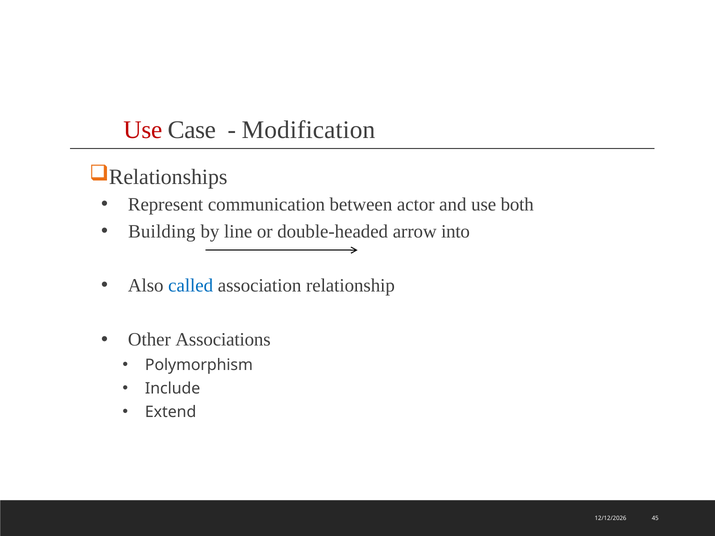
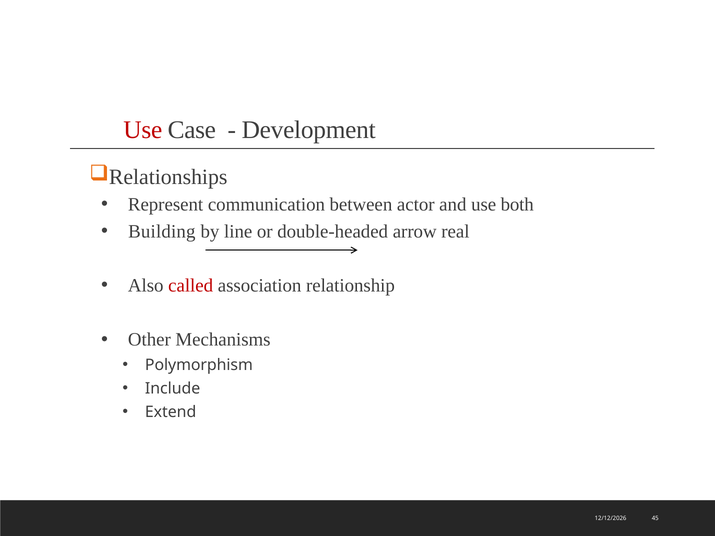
Modification: Modification -> Development
into: into -> real
called colour: blue -> red
Associations: Associations -> Mechanisms
